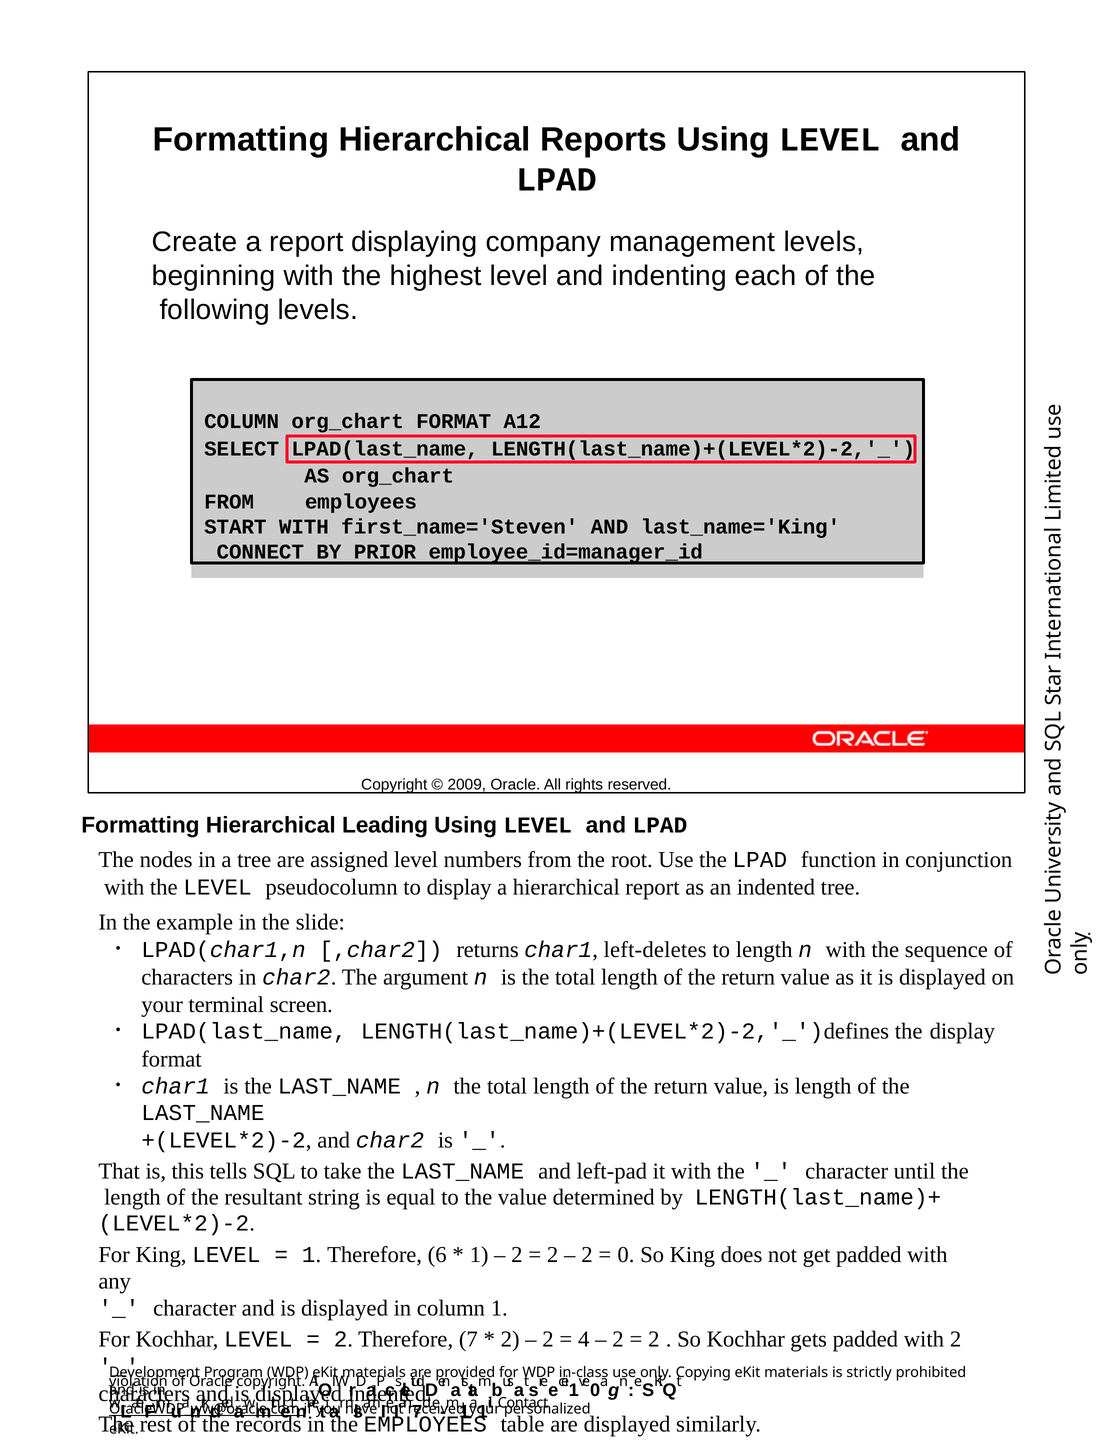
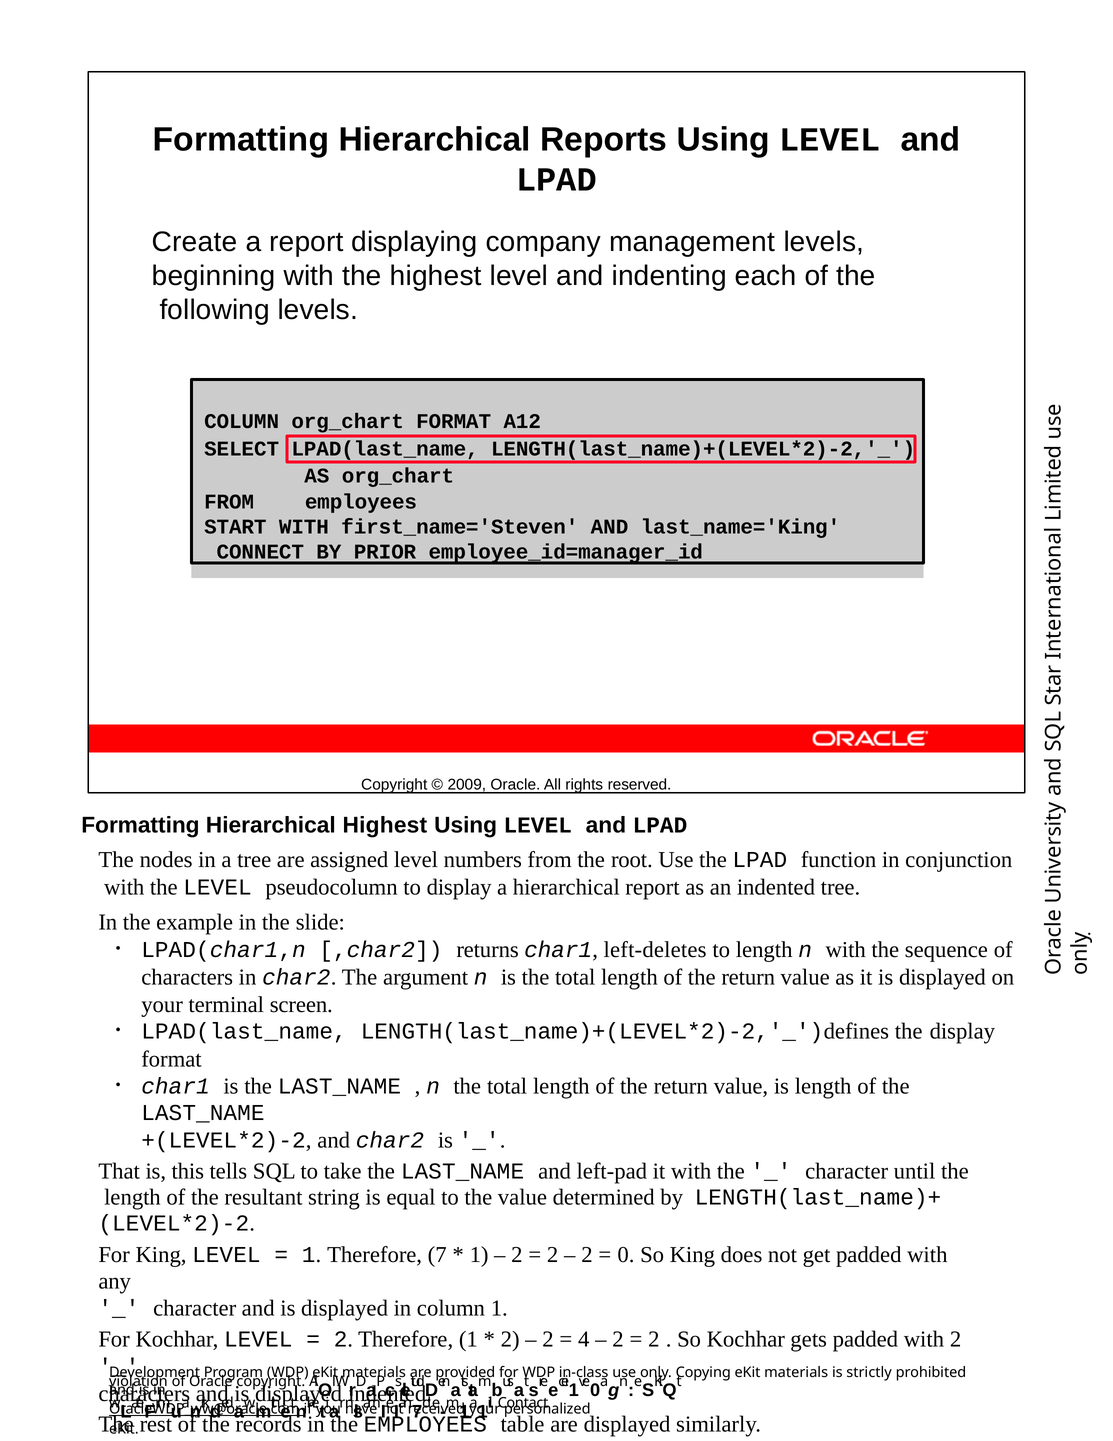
Hierarchical Leading: Leading -> Highest
Therefore 6: 6 -> 7
Therefore 7: 7 -> 1
